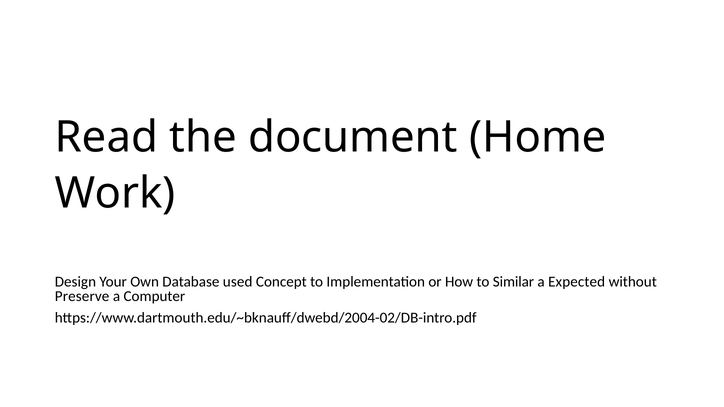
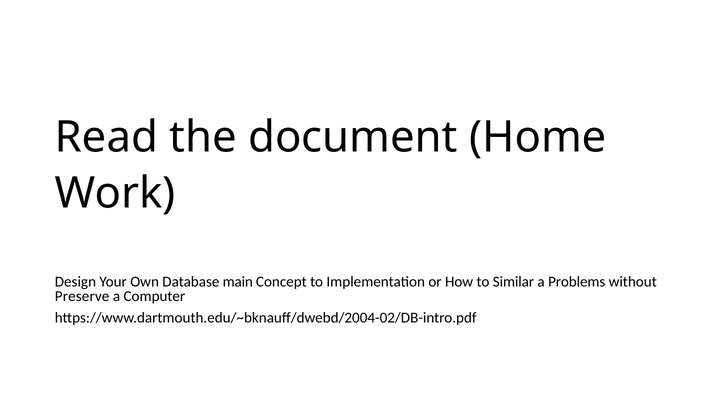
used: used -> main
Expected: Expected -> Problems
